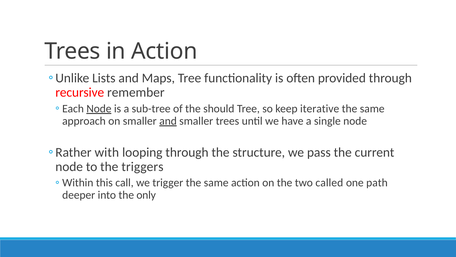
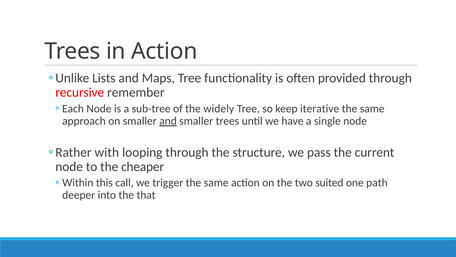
Node at (99, 108) underline: present -> none
should: should -> widely
triggers: triggers -> cheaper
called: called -> suited
only: only -> that
